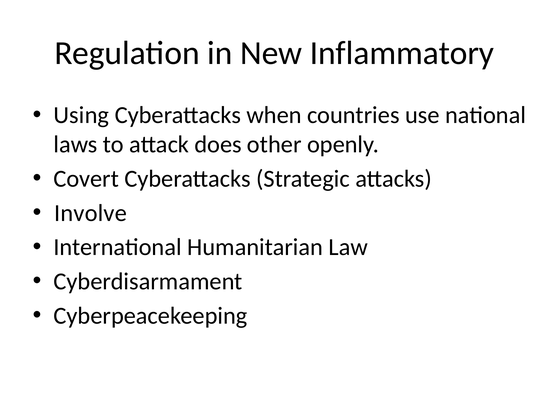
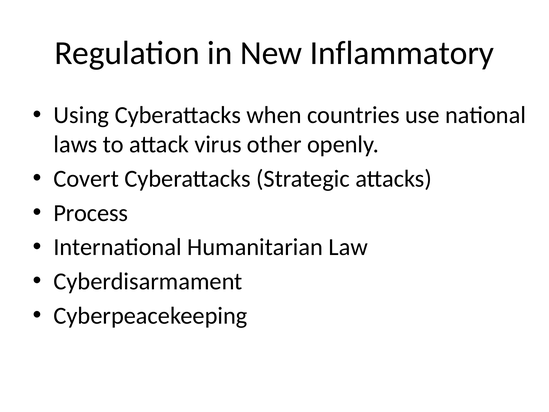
does: does -> virus
Involve: Involve -> Process
